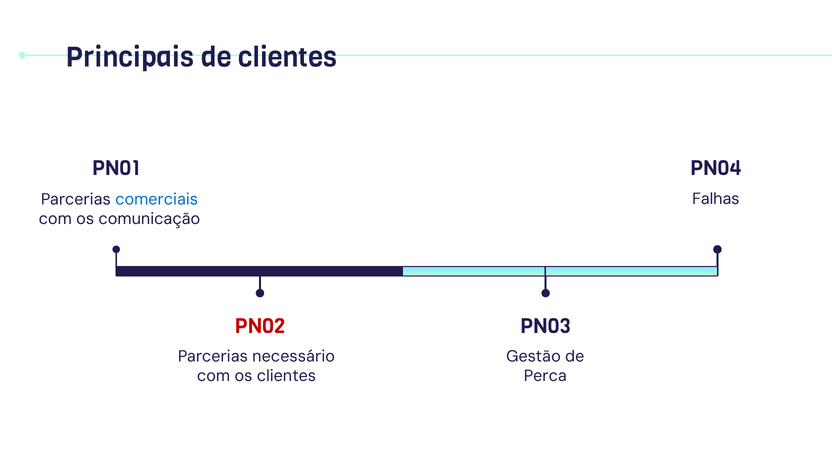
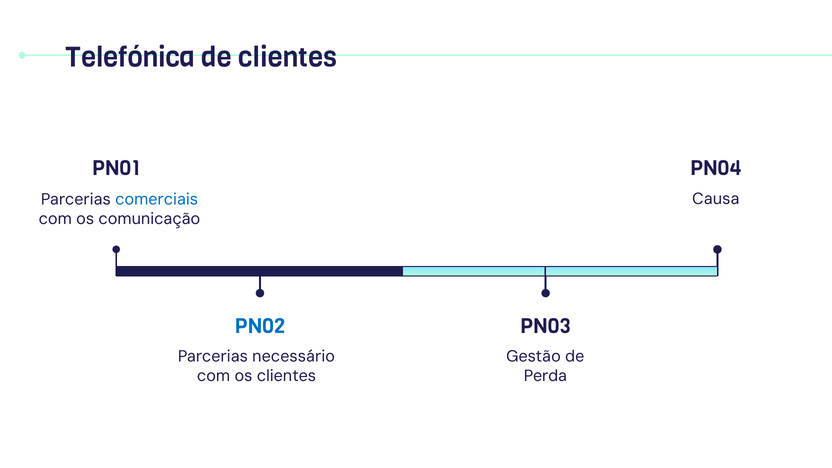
Principais: Principais -> Telefónica
Falhas: Falhas -> Causa
PN02 colour: red -> blue
Perca: Perca -> Perda
